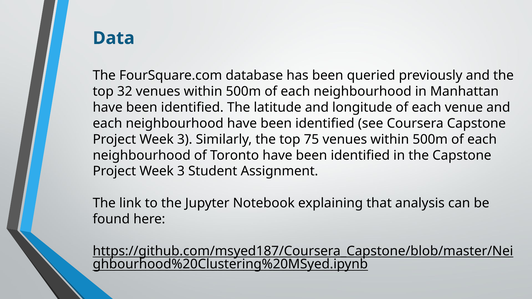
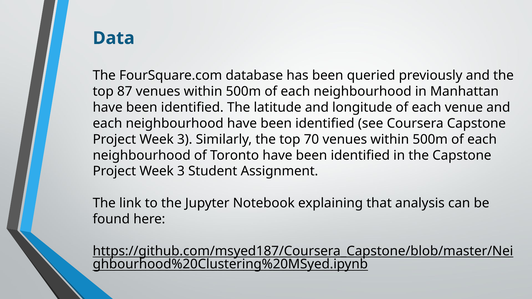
32: 32 -> 87
75: 75 -> 70
